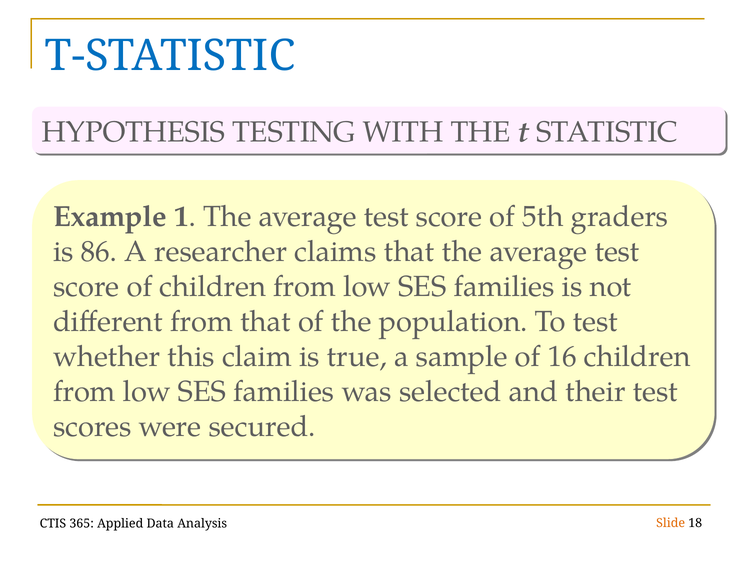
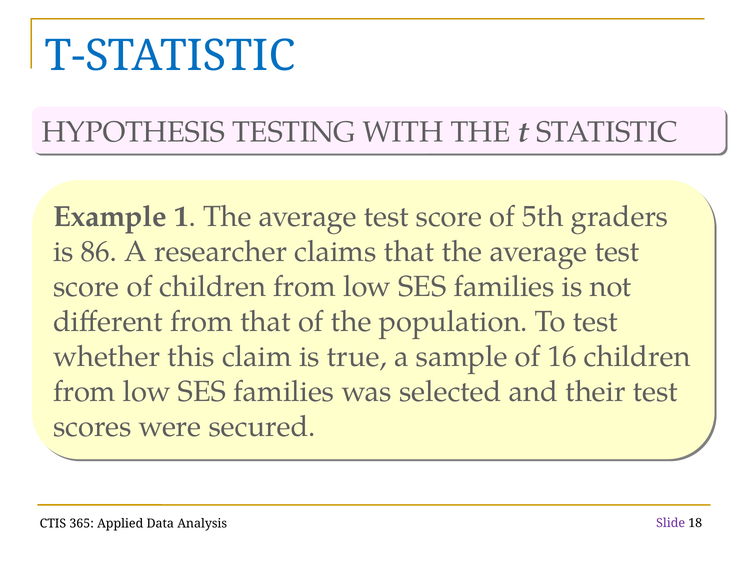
Slide colour: orange -> purple
